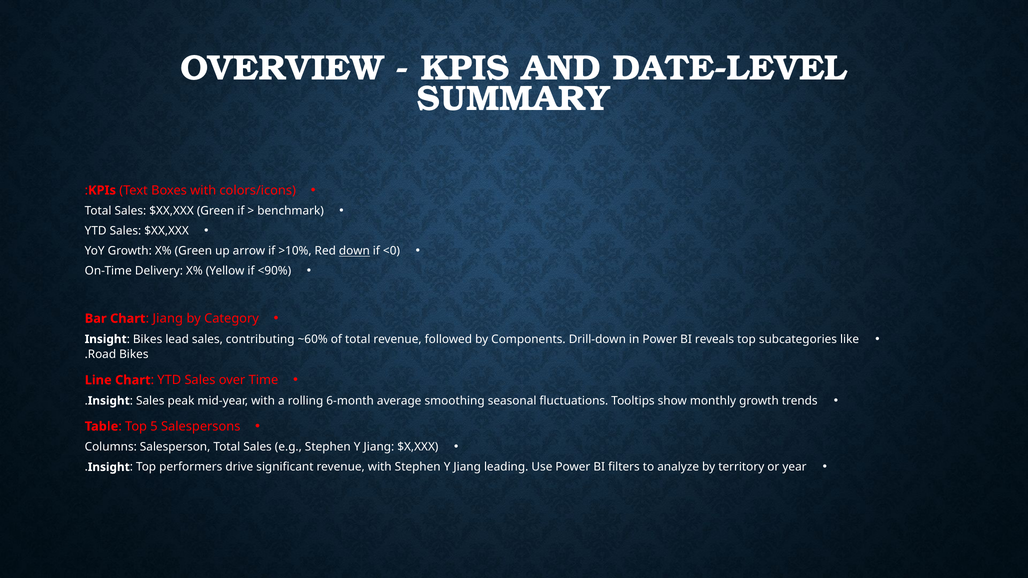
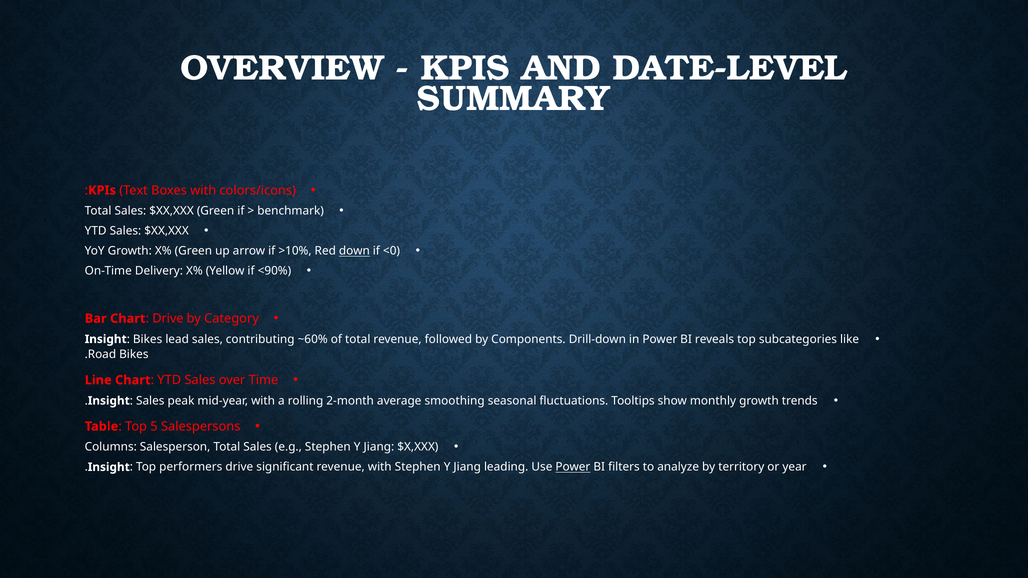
Chart Jiang: Jiang -> Drive
6-month: 6-month -> 2-month
Power at (573, 467) underline: none -> present
